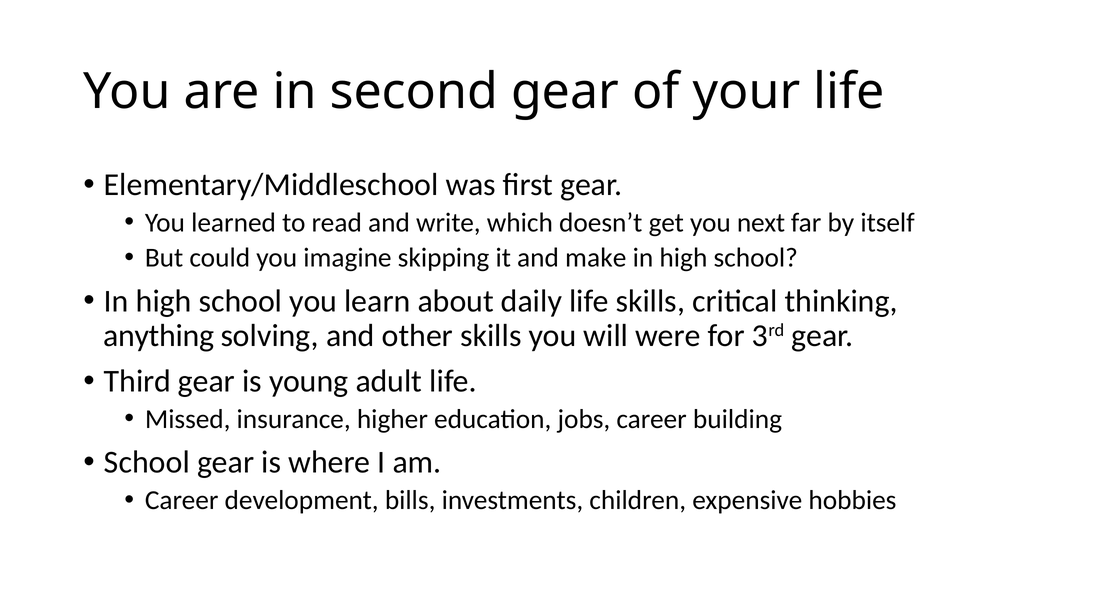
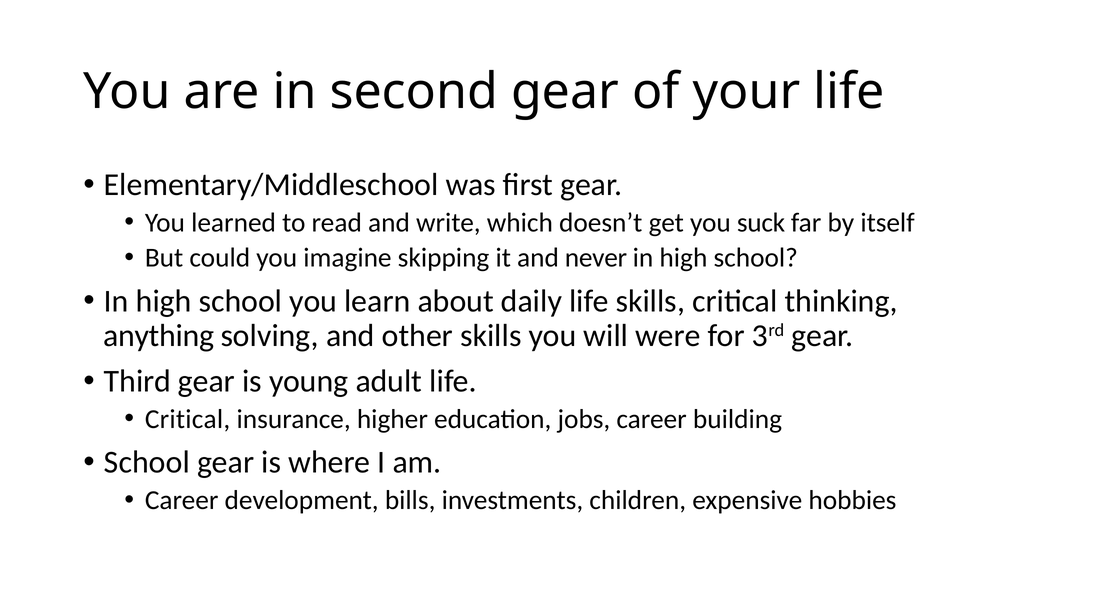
next: next -> suck
make: make -> never
Missed at (188, 419): Missed -> Critical
